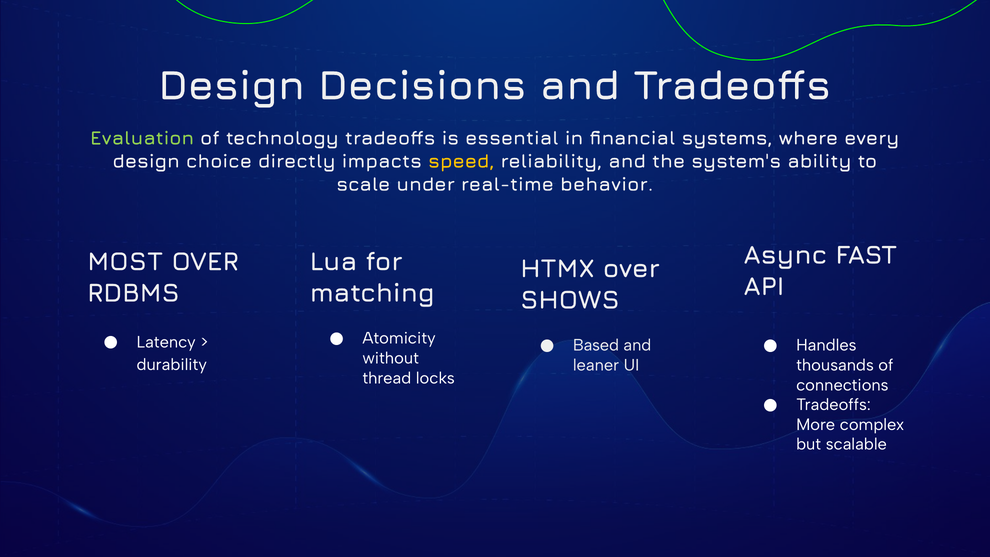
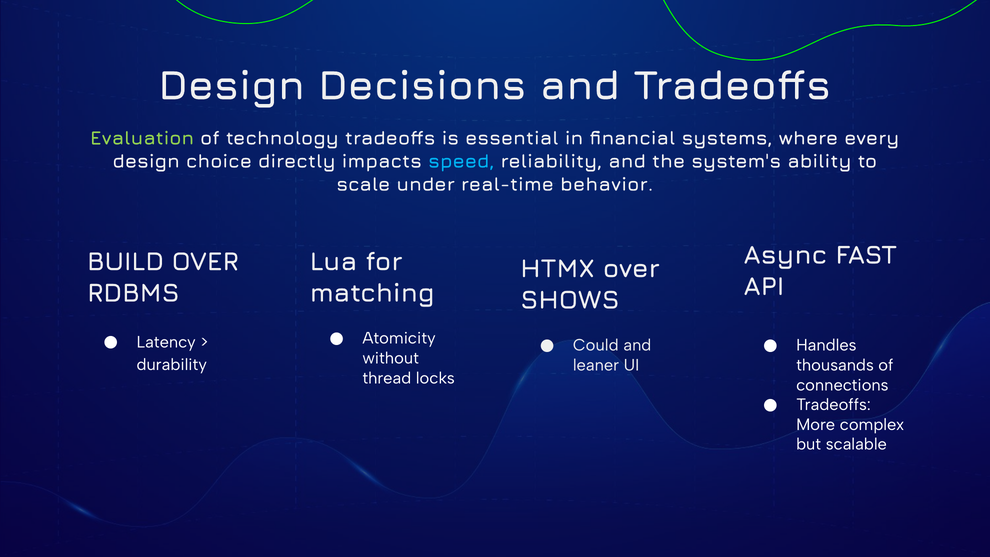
speed colour: yellow -> light blue
MOST: MOST -> BUILD
Based: Based -> Could
